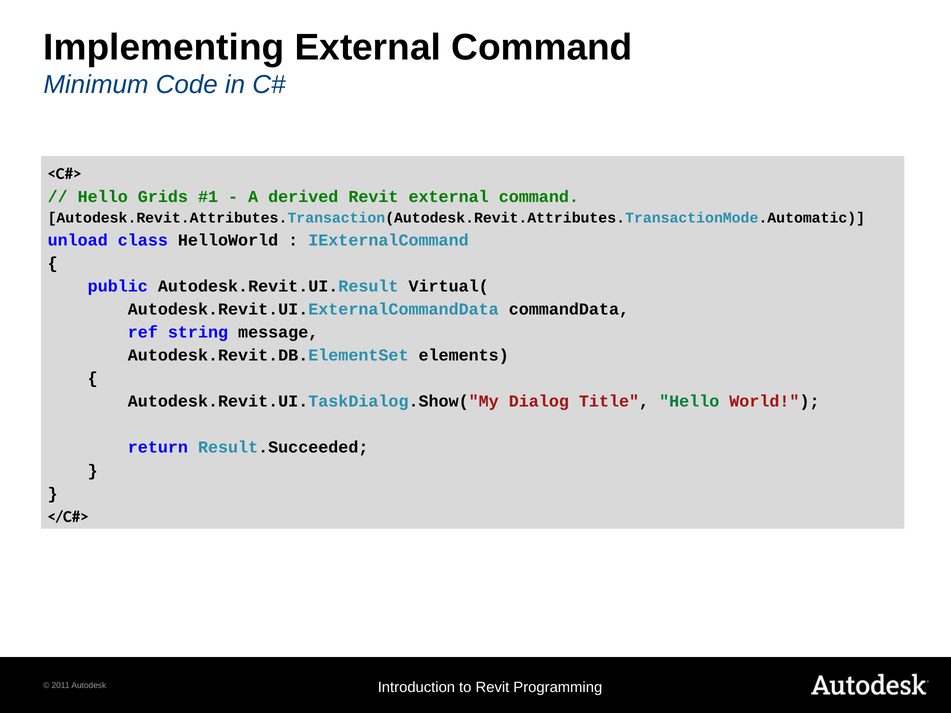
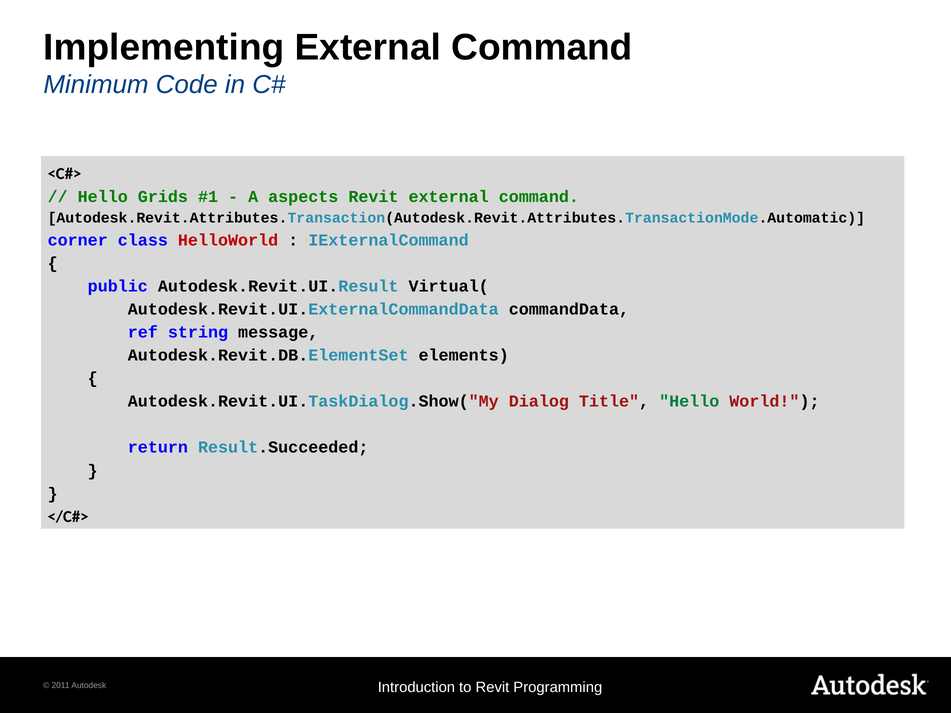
derived: derived -> aspects
unload: unload -> corner
HelloWorld colour: black -> red
